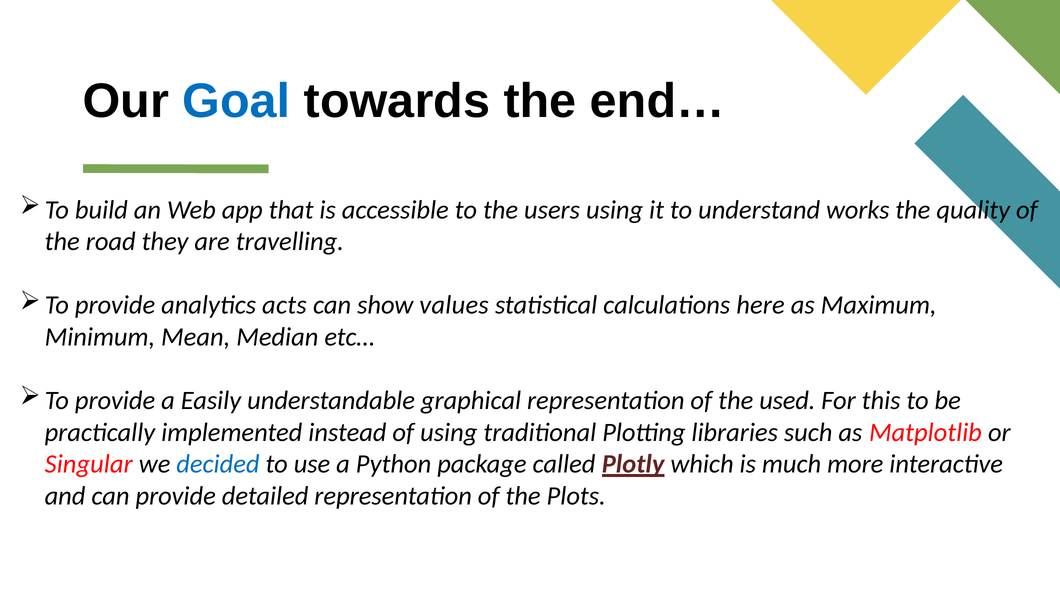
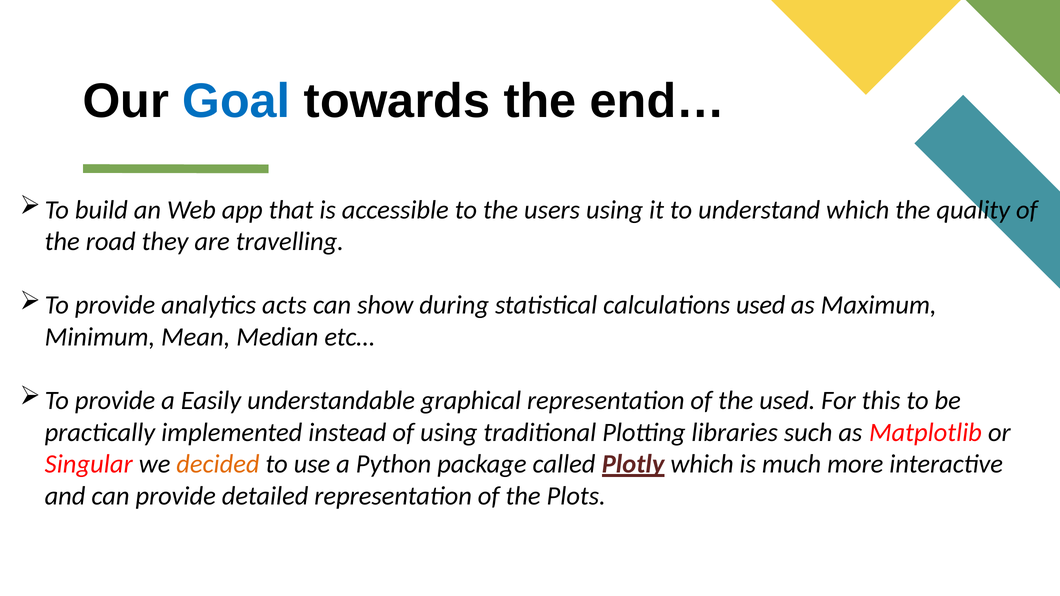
understand works: works -> which
values: values -> during
calculations here: here -> used
decided colour: blue -> orange
